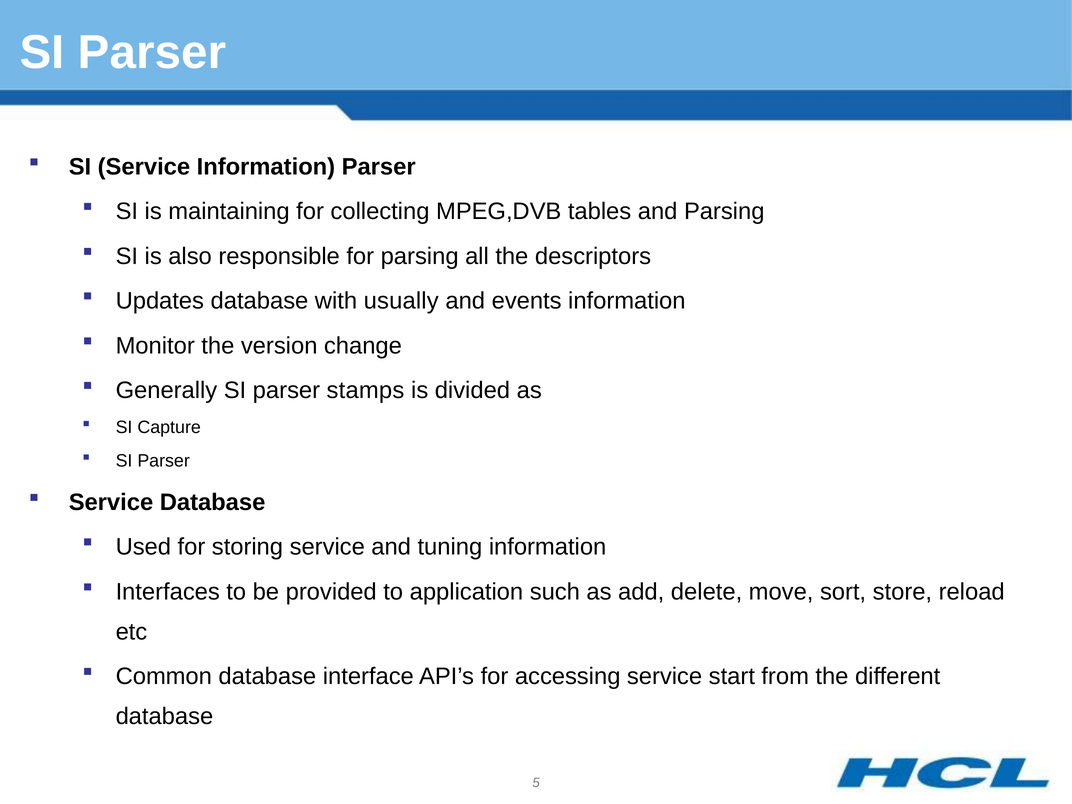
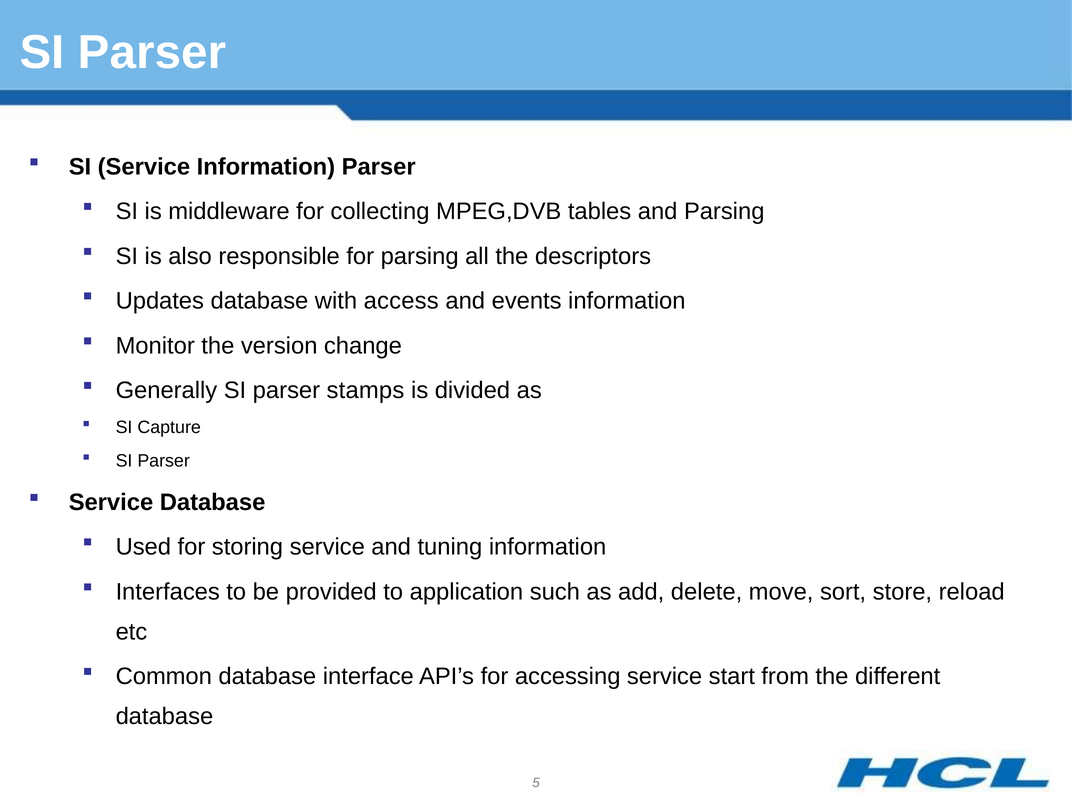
maintaining: maintaining -> middleware
usually: usually -> access
